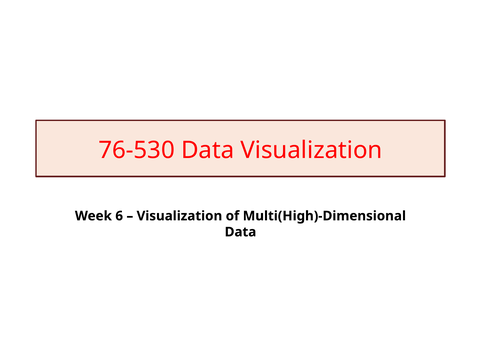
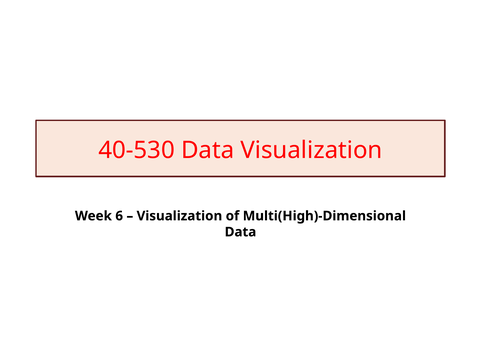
76-530: 76-530 -> 40-530
